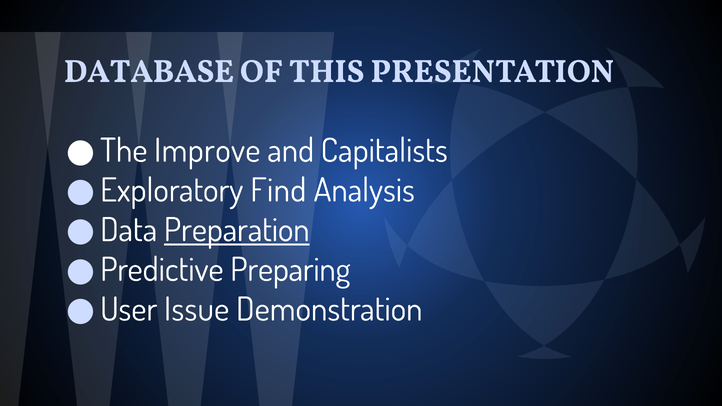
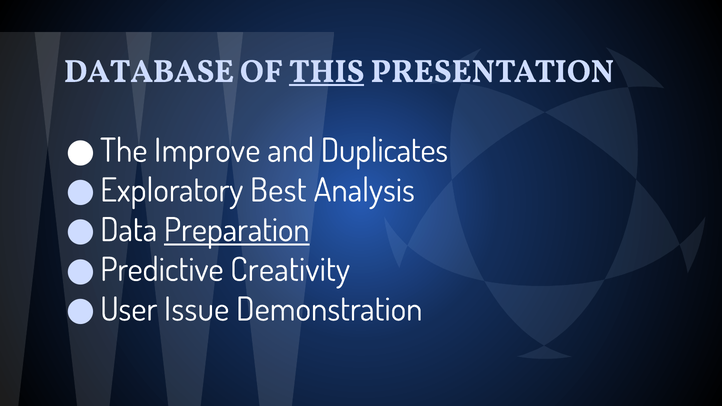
THIS underline: none -> present
Capitalists: Capitalists -> Duplicates
Find: Find -> Best
Preparing: Preparing -> Creativity
